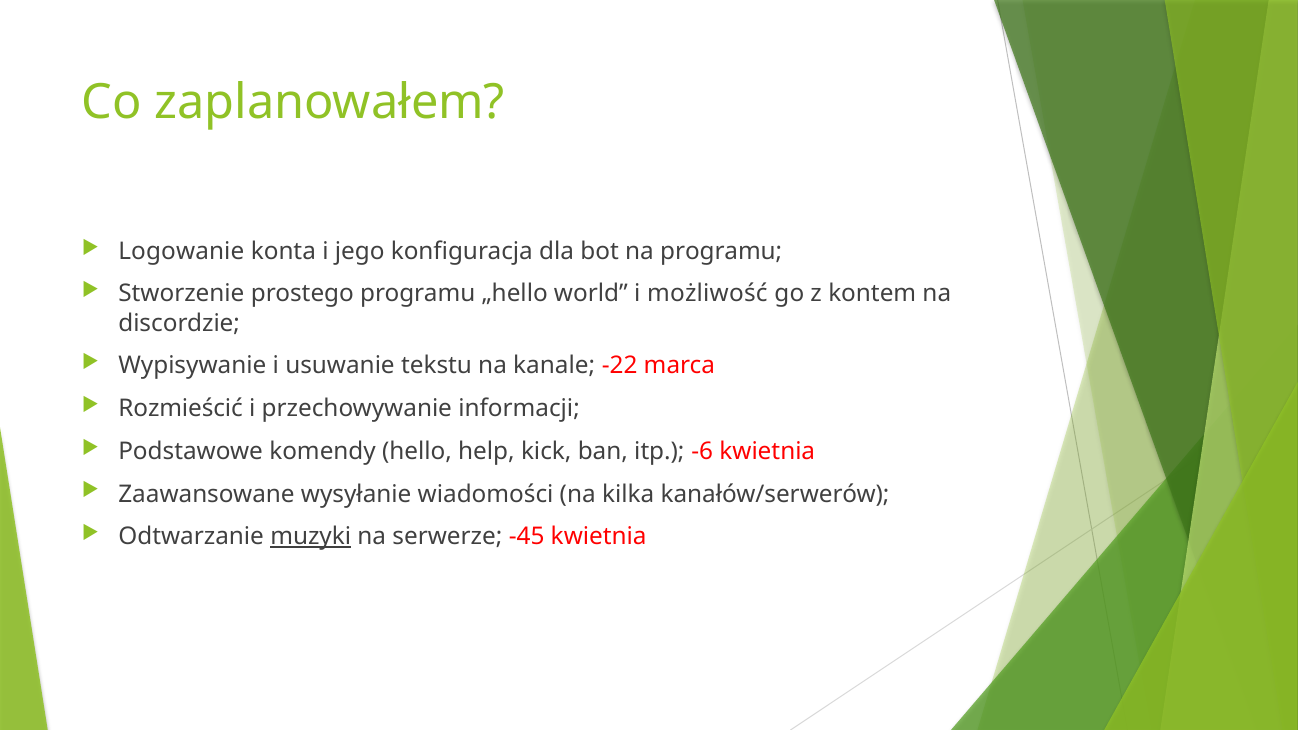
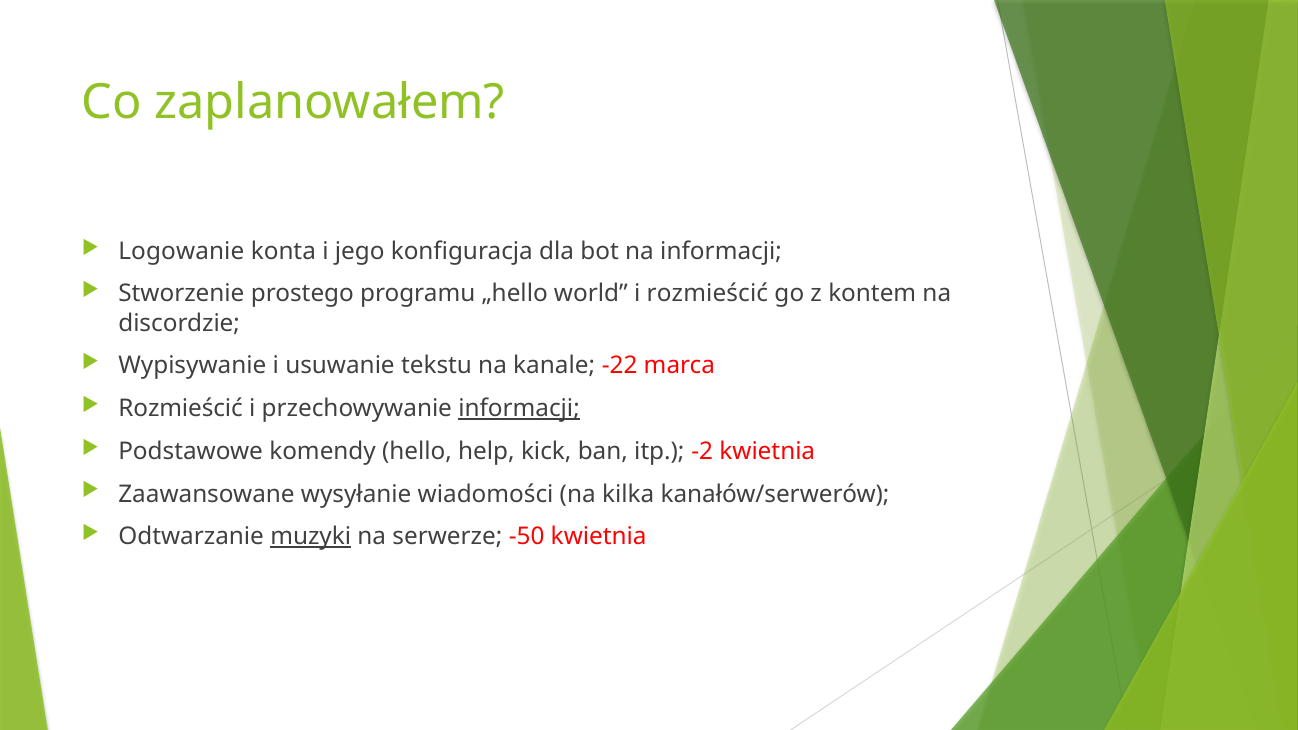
na programu: programu -> informacji
i możliwość: możliwość -> rozmieścić
informacji at (519, 409) underline: none -> present
-6: -6 -> -2
-45: -45 -> -50
